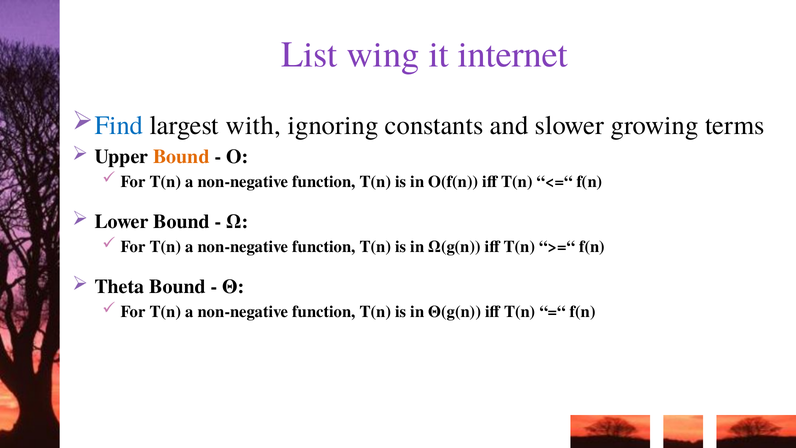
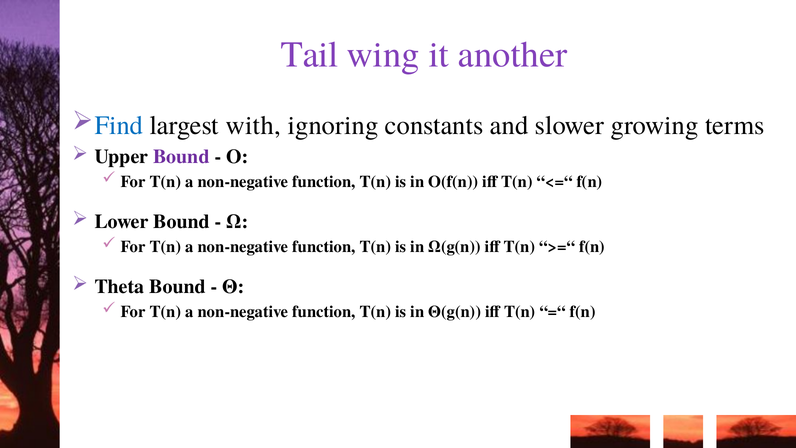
List: List -> Tail
internet: internet -> another
Bound at (181, 157) colour: orange -> purple
